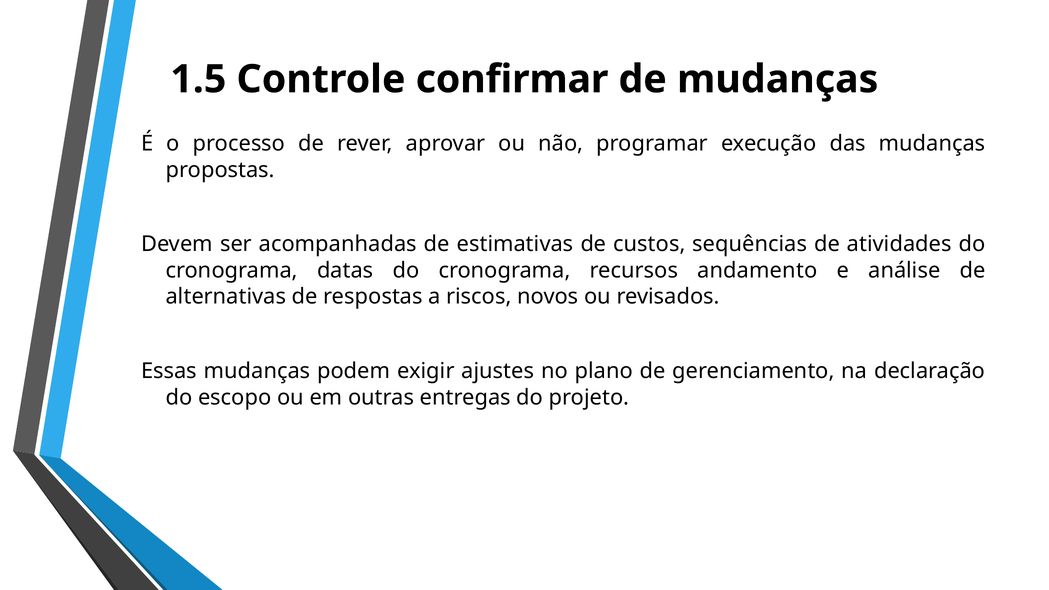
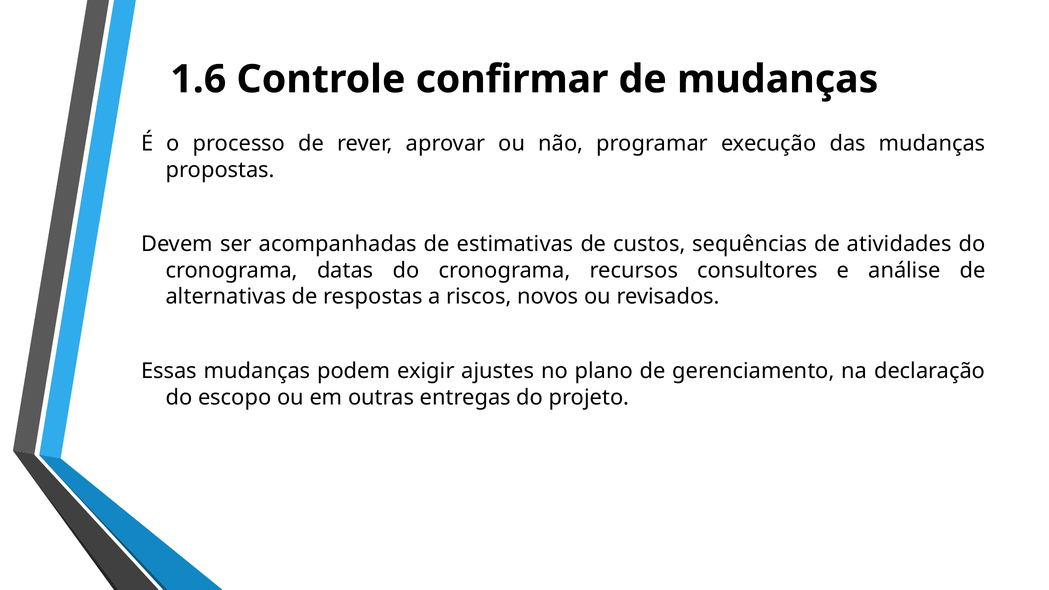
1.5: 1.5 -> 1.6
andamento: andamento -> consultores
